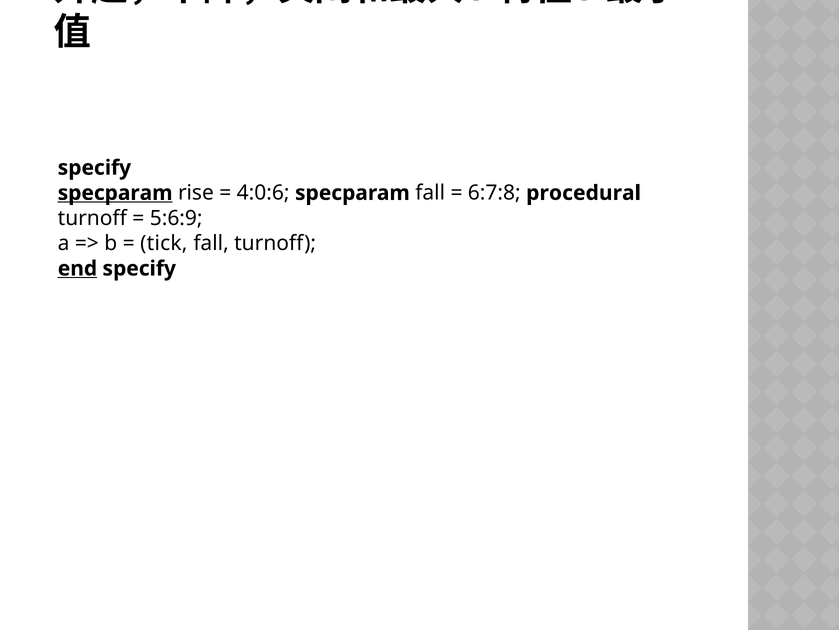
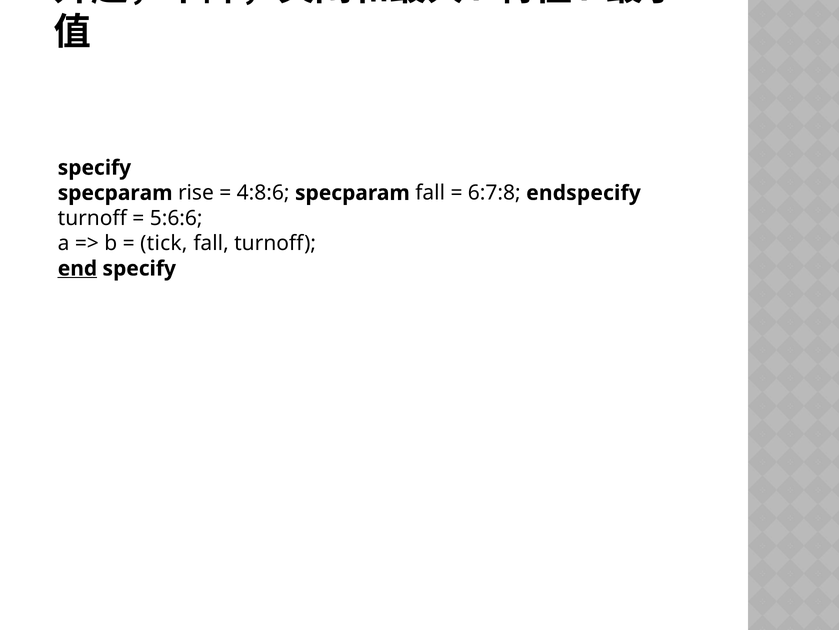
specparam at (115, 193) underline: present -> none
4:0:6: 4:0:6 -> 4:8:6
procedural: procedural -> endspecify
5:6:9: 5:6:9 -> 5:6:6
